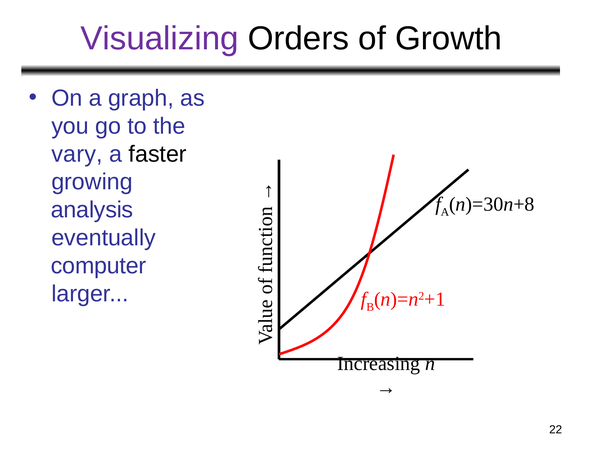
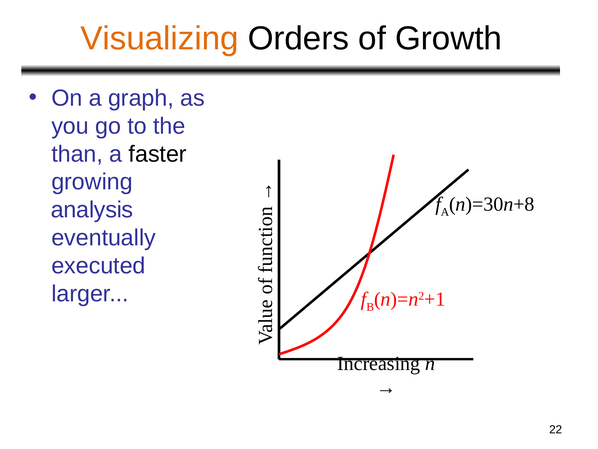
Visualizing colour: purple -> orange
vary: vary -> than
computer: computer -> executed
